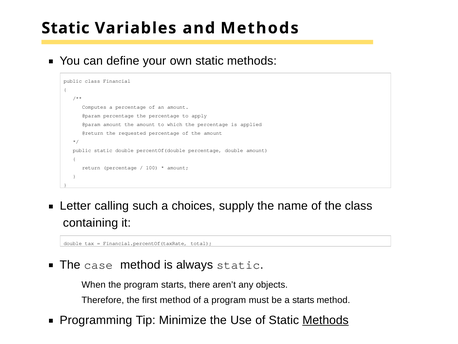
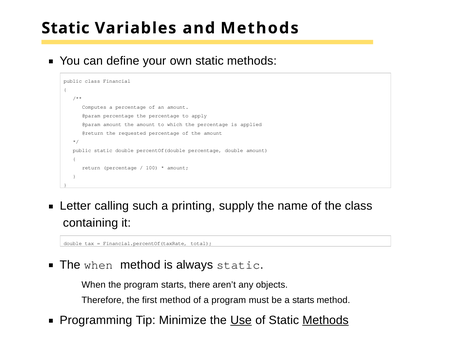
choices: choices -> printing
The case: case -> when
Use underline: none -> present
